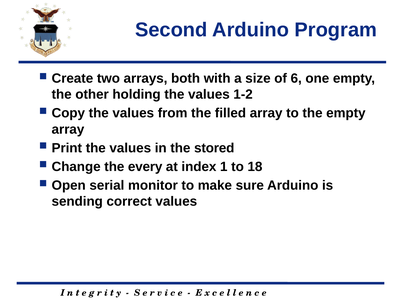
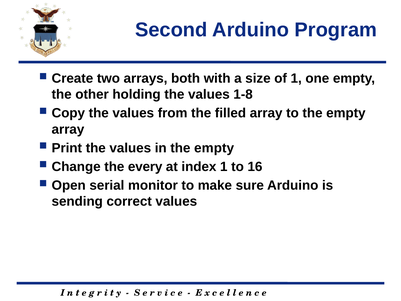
of 6: 6 -> 1
1-2: 1-2 -> 1-8
in the stored: stored -> empty
18: 18 -> 16
